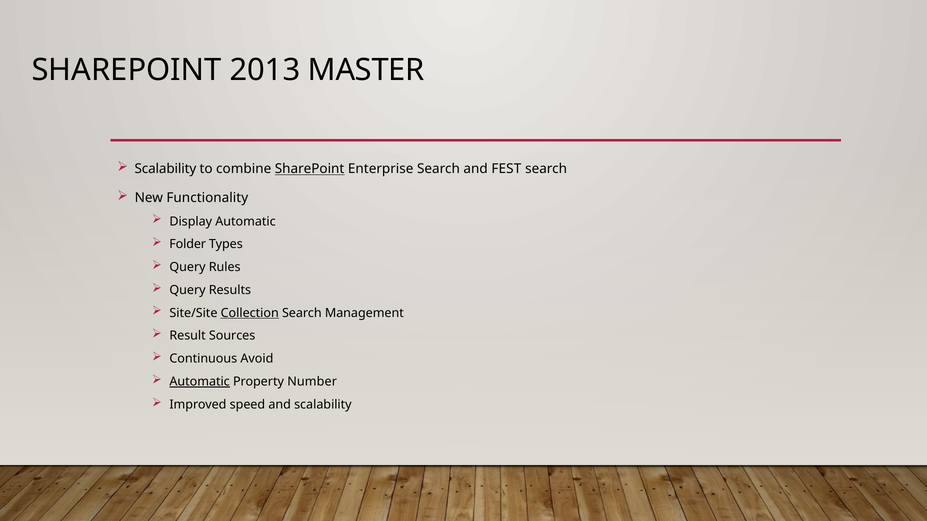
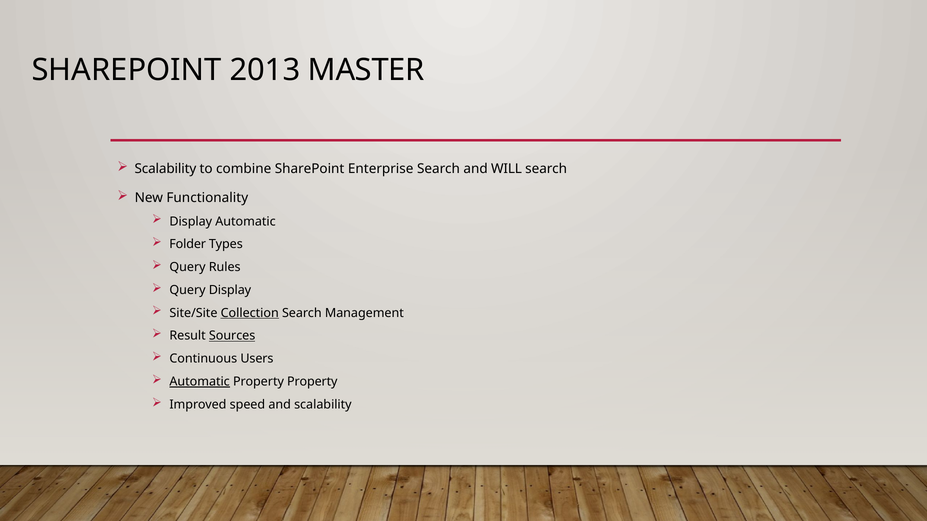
SharePoint at (310, 169) underline: present -> none
FEST: FEST -> WILL
Query Results: Results -> Display
Sources underline: none -> present
Avoid: Avoid -> Users
Property Number: Number -> Property
